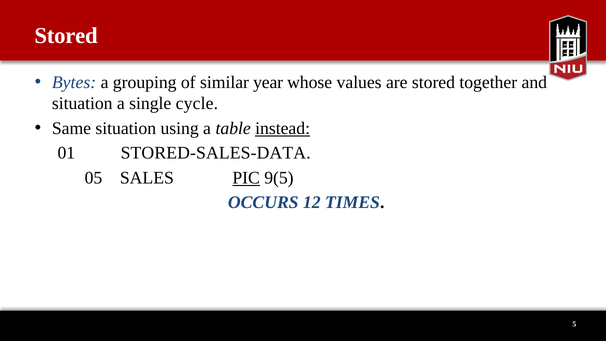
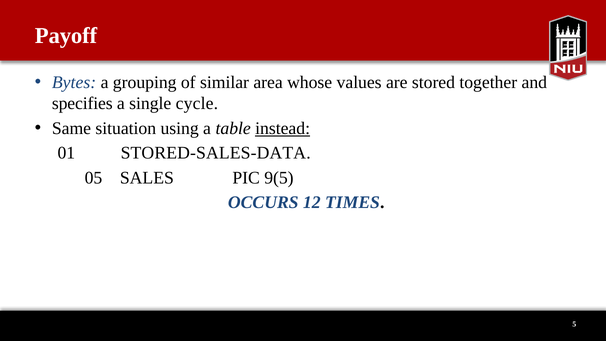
Stored at (66, 36): Stored -> Payoff
year: year -> area
situation at (82, 104): situation -> specifies
PIC underline: present -> none
